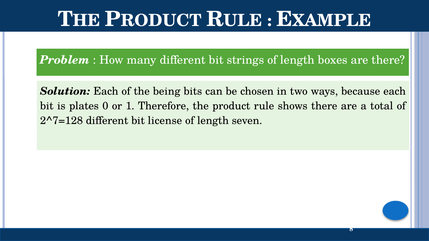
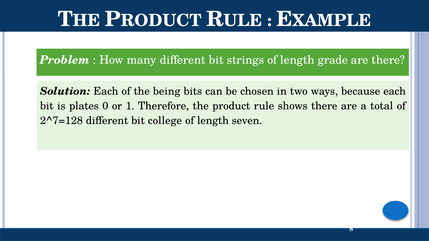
boxes: boxes -> grade
license: license -> college
